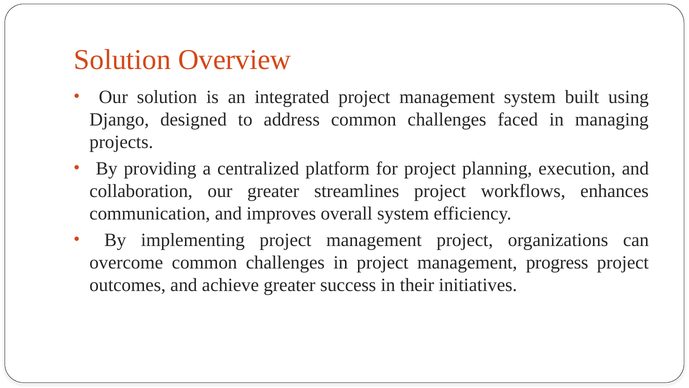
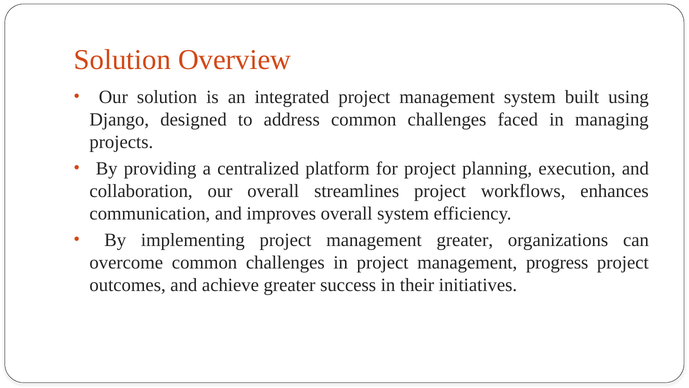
our greater: greater -> overall
management project: project -> greater
